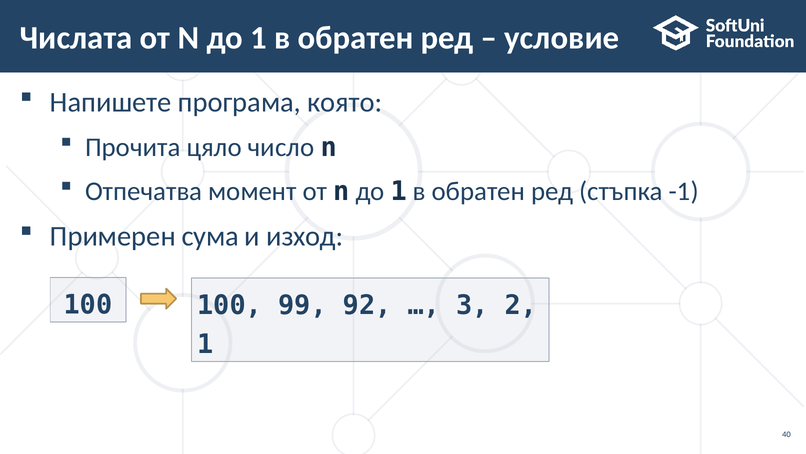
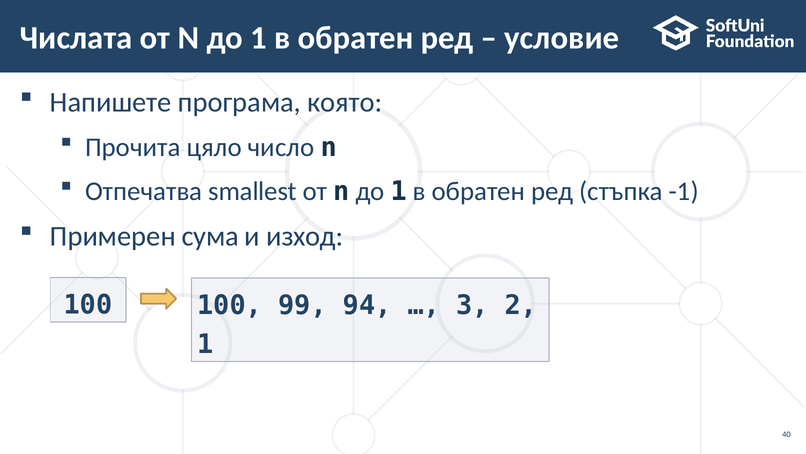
момент: момент -> smallest
92: 92 -> 94
